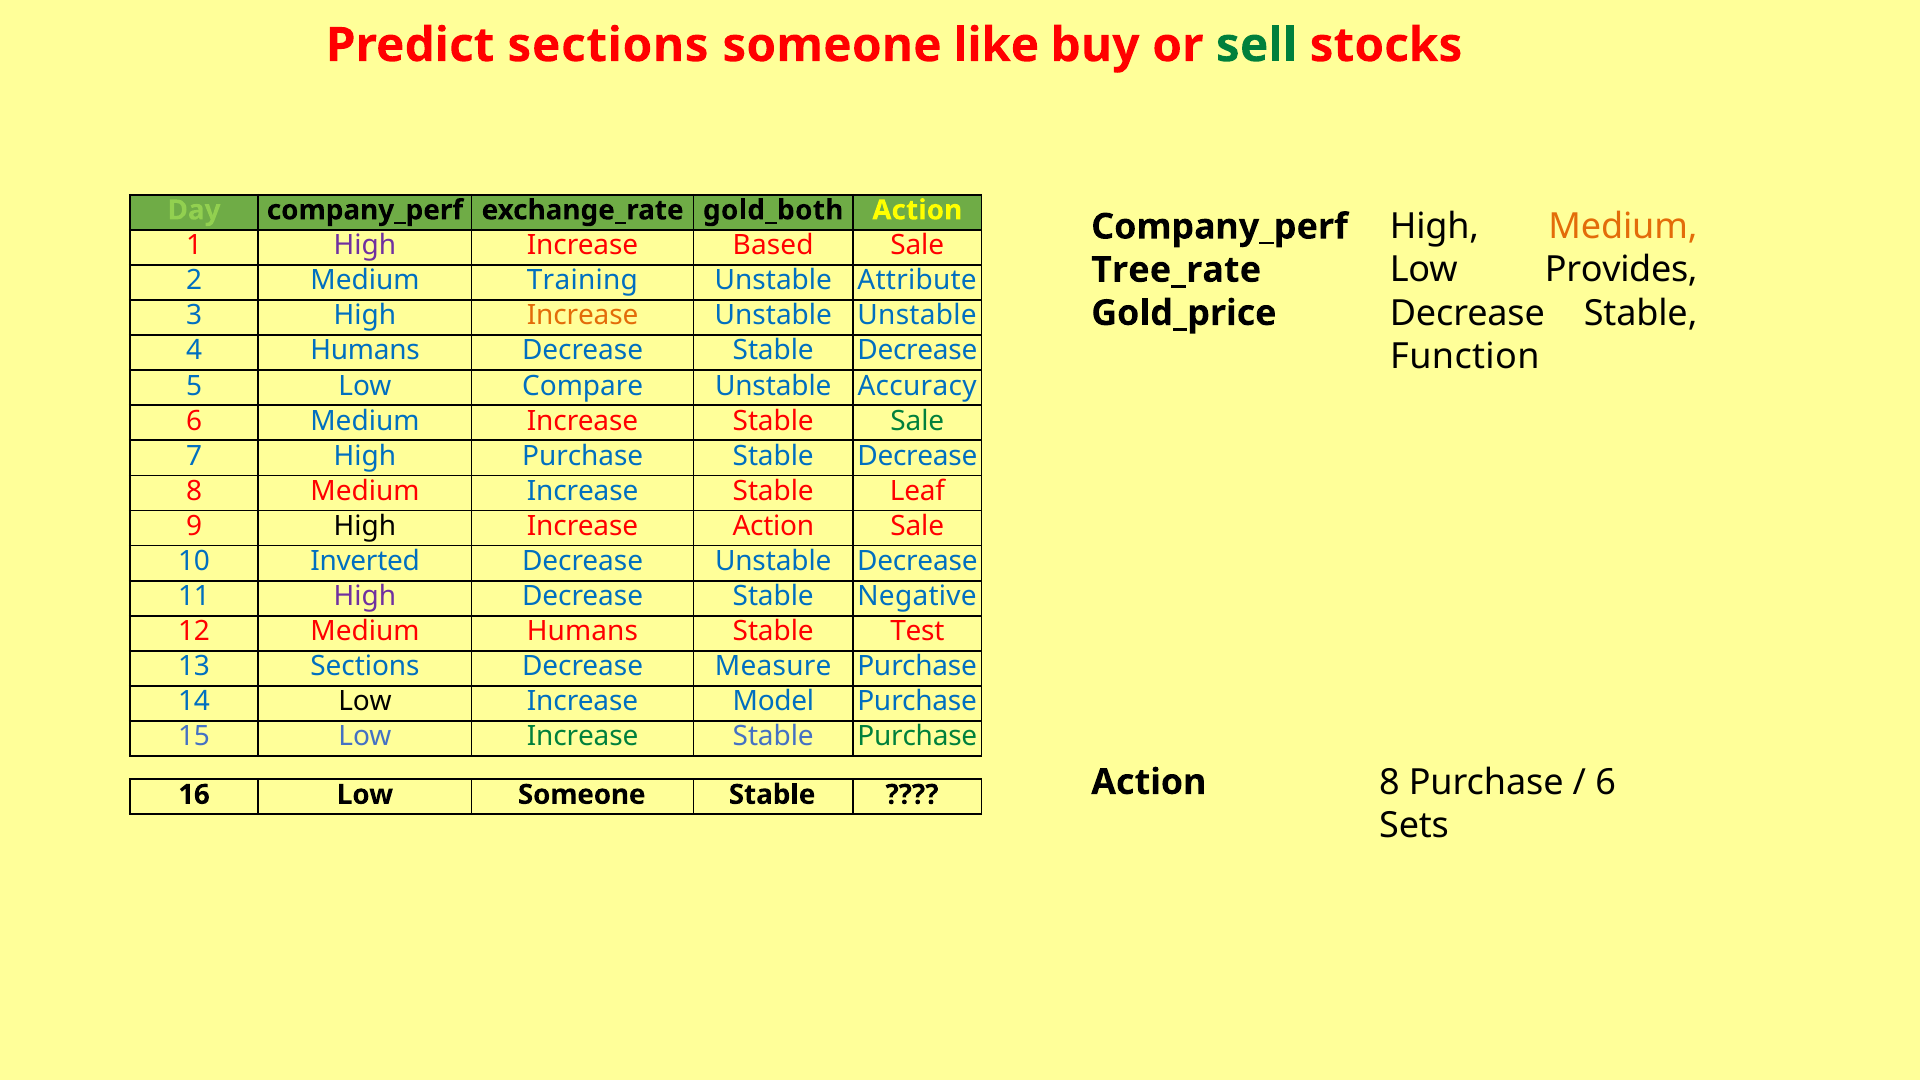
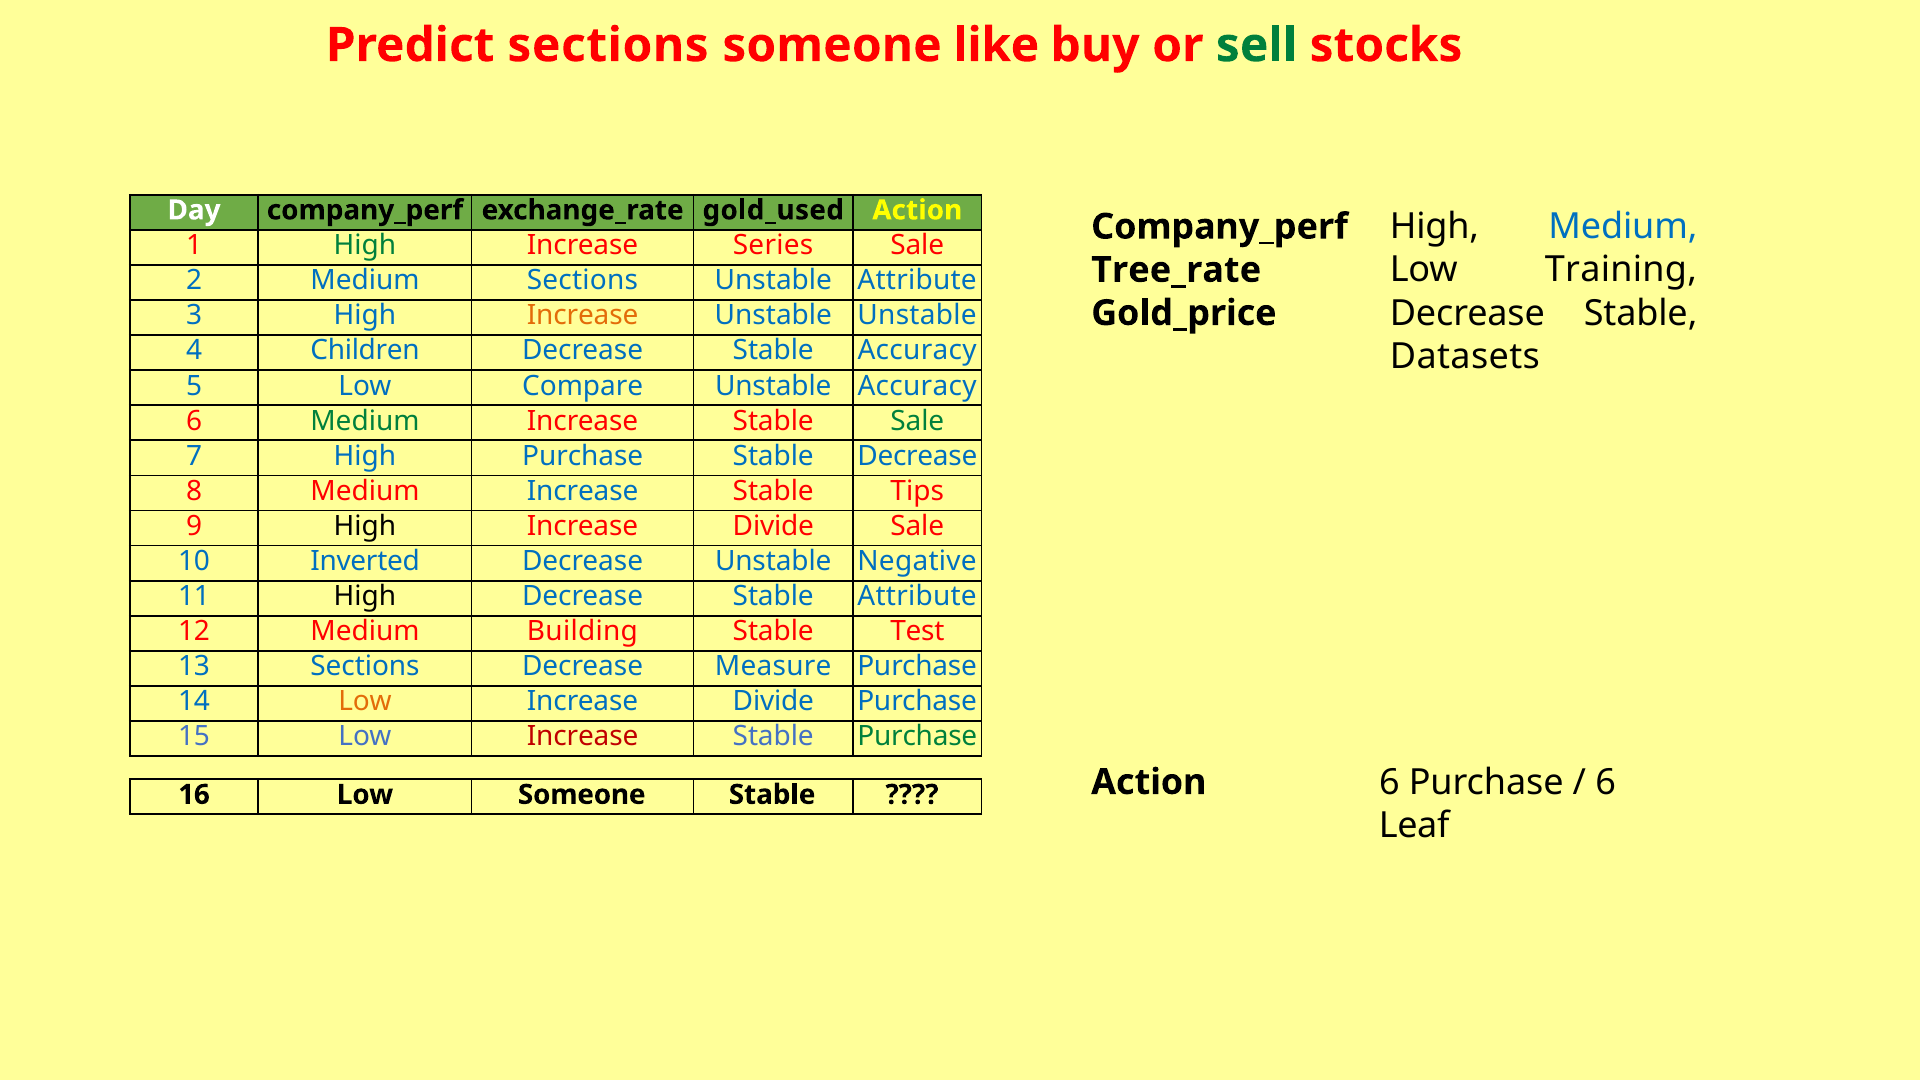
Day colour: light green -> white
gold_both: gold_both -> gold_used
Medium at (1623, 227) colour: orange -> blue
High at (365, 245) colour: purple -> green
Based: Based -> Series
Provides: Provides -> Training
Medium Training: Training -> Sections
4 Humans: Humans -> Children
Decrease Stable Decrease: Decrease -> Accuracy
Function: Function -> Datasets
Medium at (365, 421) colour: blue -> green
Leaf: Leaf -> Tips
Action at (773, 526): Action -> Divide
Unstable Decrease: Decrease -> Negative
High at (365, 596) colour: purple -> black
Stable Negative: Negative -> Attribute
Medium Humans: Humans -> Building
Low at (365, 702) colour: black -> orange
Model at (773, 702): Model -> Divide
Increase at (583, 737) colour: green -> red
Action 8: 8 -> 6
Sets: Sets -> Leaf
